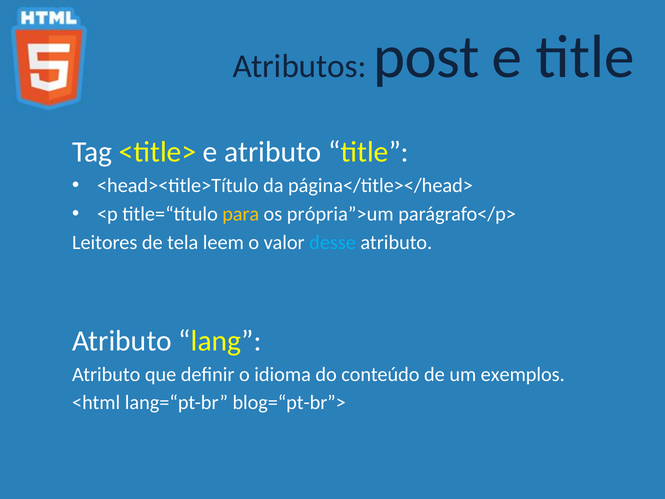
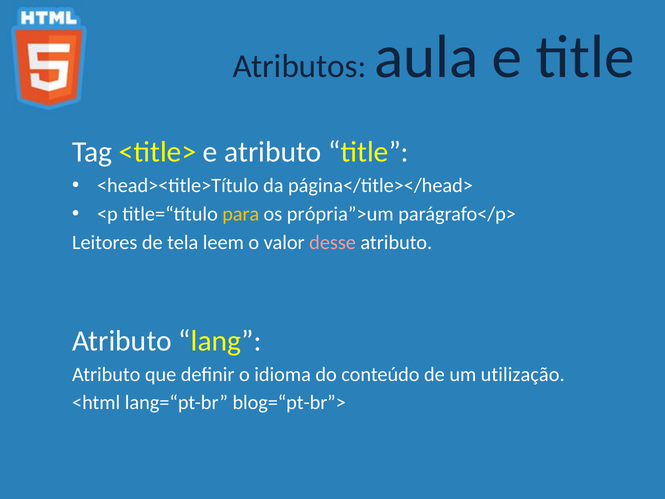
post: post -> aula
desse colour: light blue -> pink
exemplos: exemplos -> utilização
